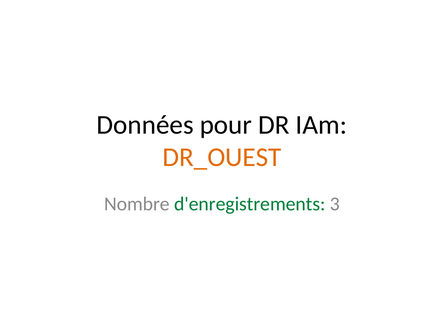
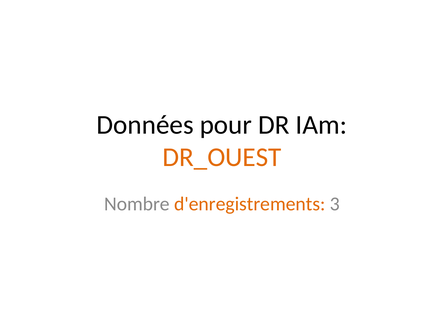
d'enregistrements colour: green -> orange
